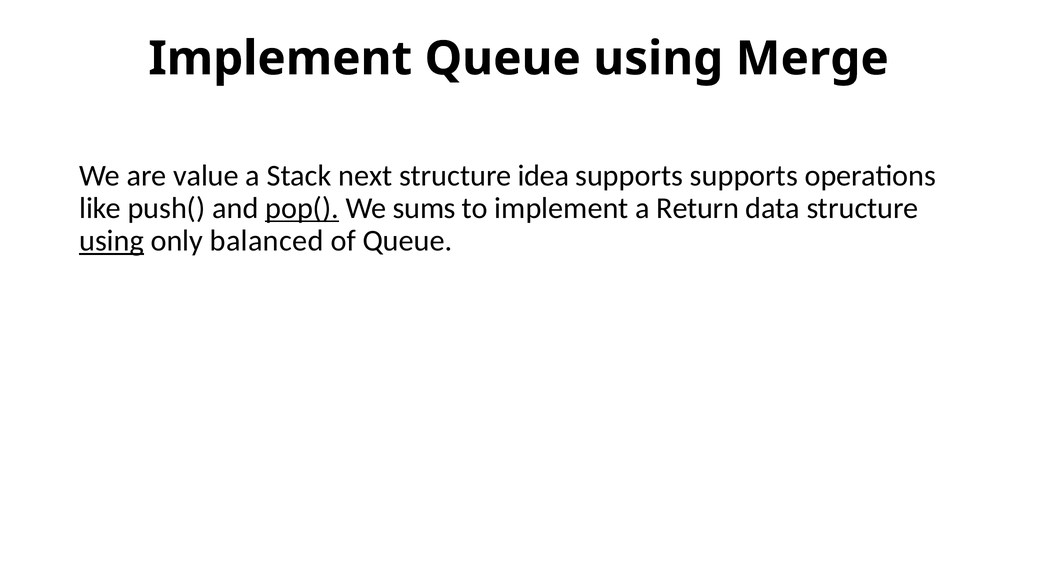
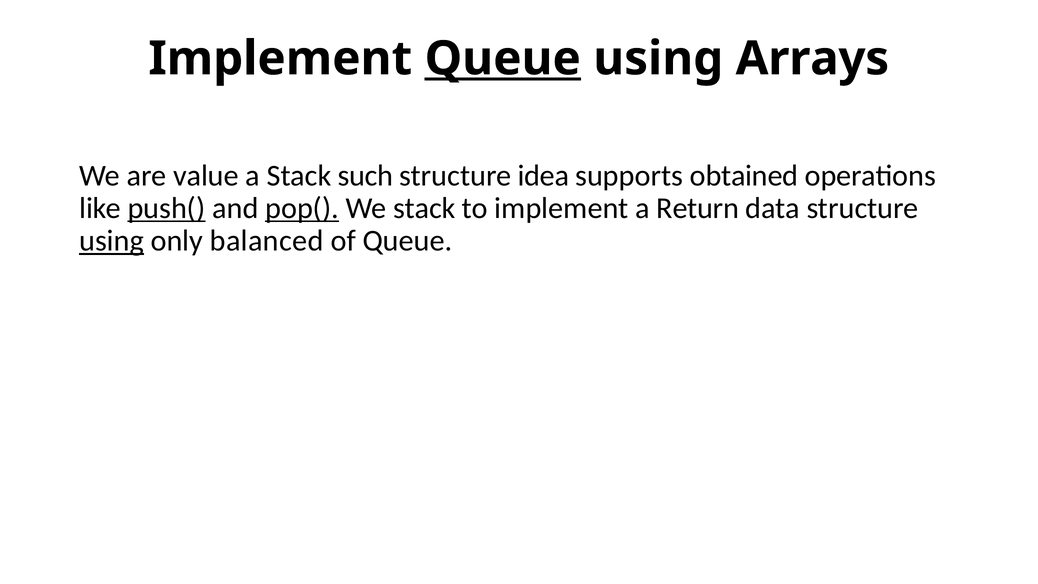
Queue at (503, 59) underline: none -> present
Merge: Merge -> Arrays
next: next -> such
supports supports: supports -> obtained
push( underline: none -> present
We sums: sums -> stack
